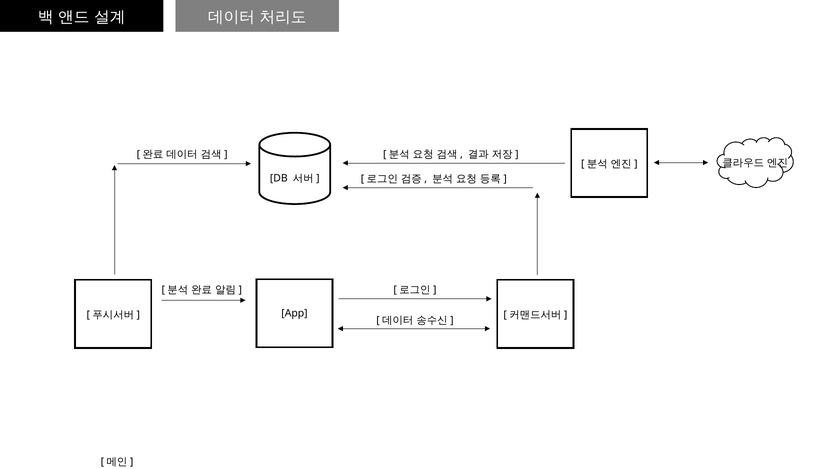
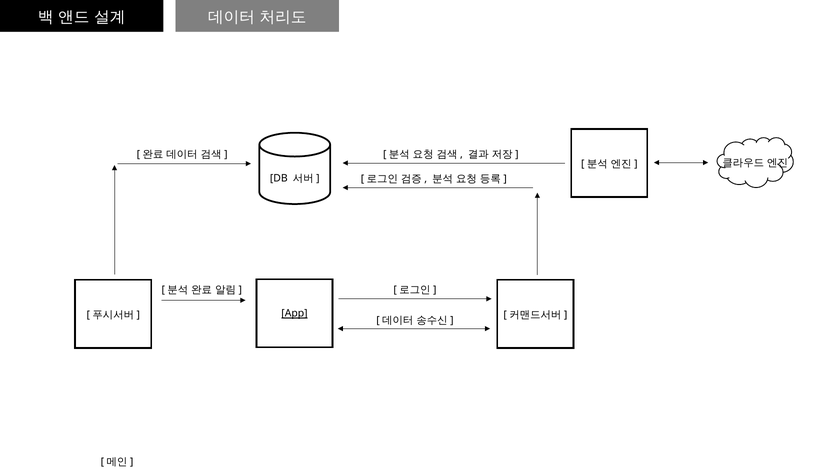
App underline: none -> present
